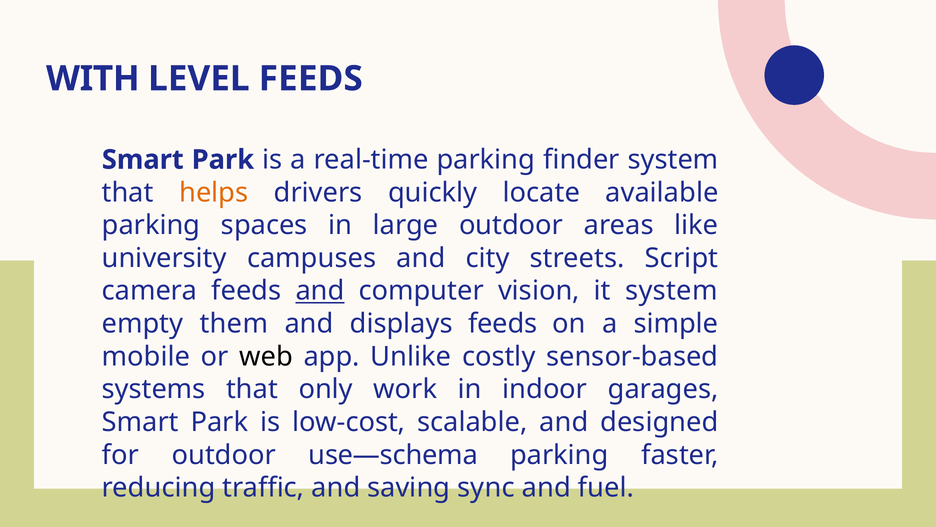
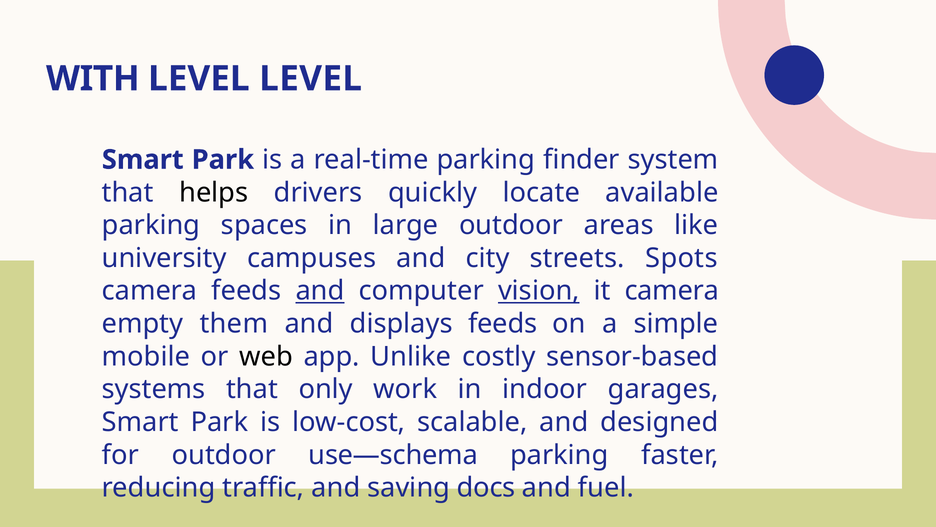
LEVEL FEEDS: FEEDS -> LEVEL
helps colour: orange -> black
Script: Script -> Spots
vision underline: none -> present
it system: system -> camera
sync: sync -> docs
